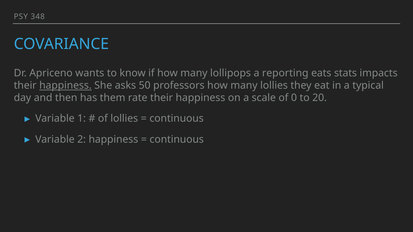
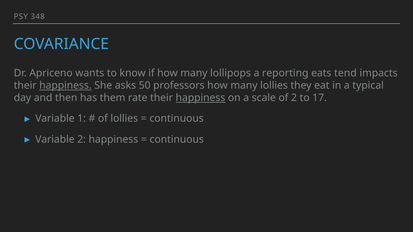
stats: stats -> tend
happiness at (200, 98) underline: none -> present
of 0: 0 -> 2
20: 20 -> 17
